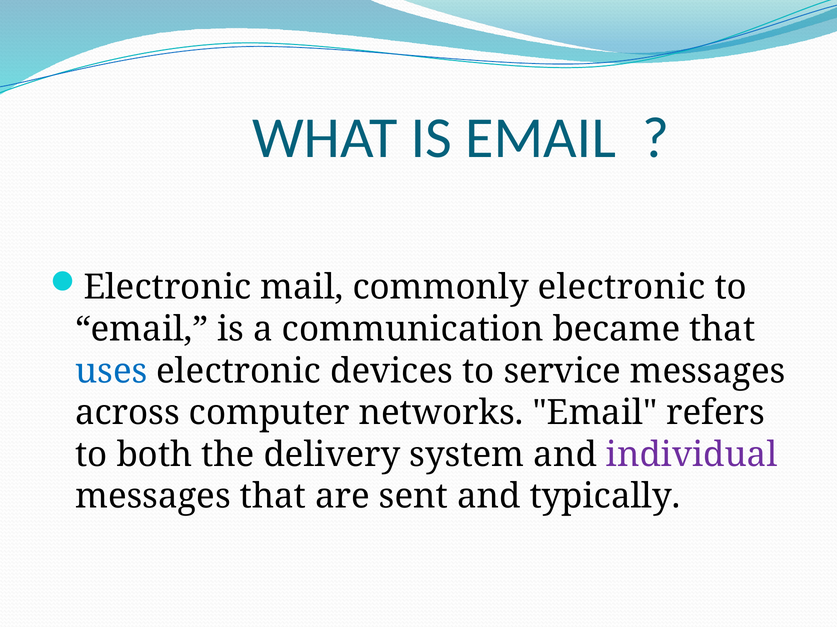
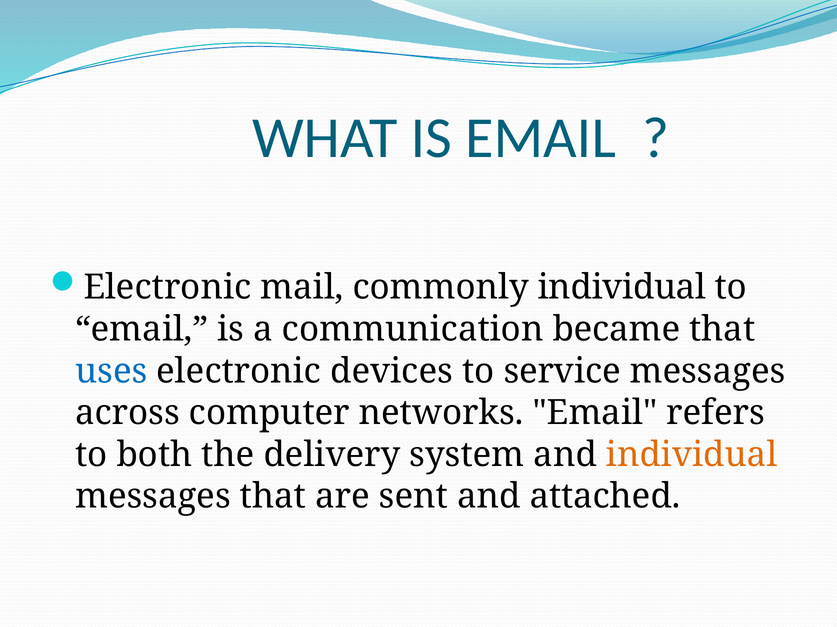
commonly electronic: electronic -> individual
individual at (692, 455) colour: purple -> orange
typically: typically -> attached
